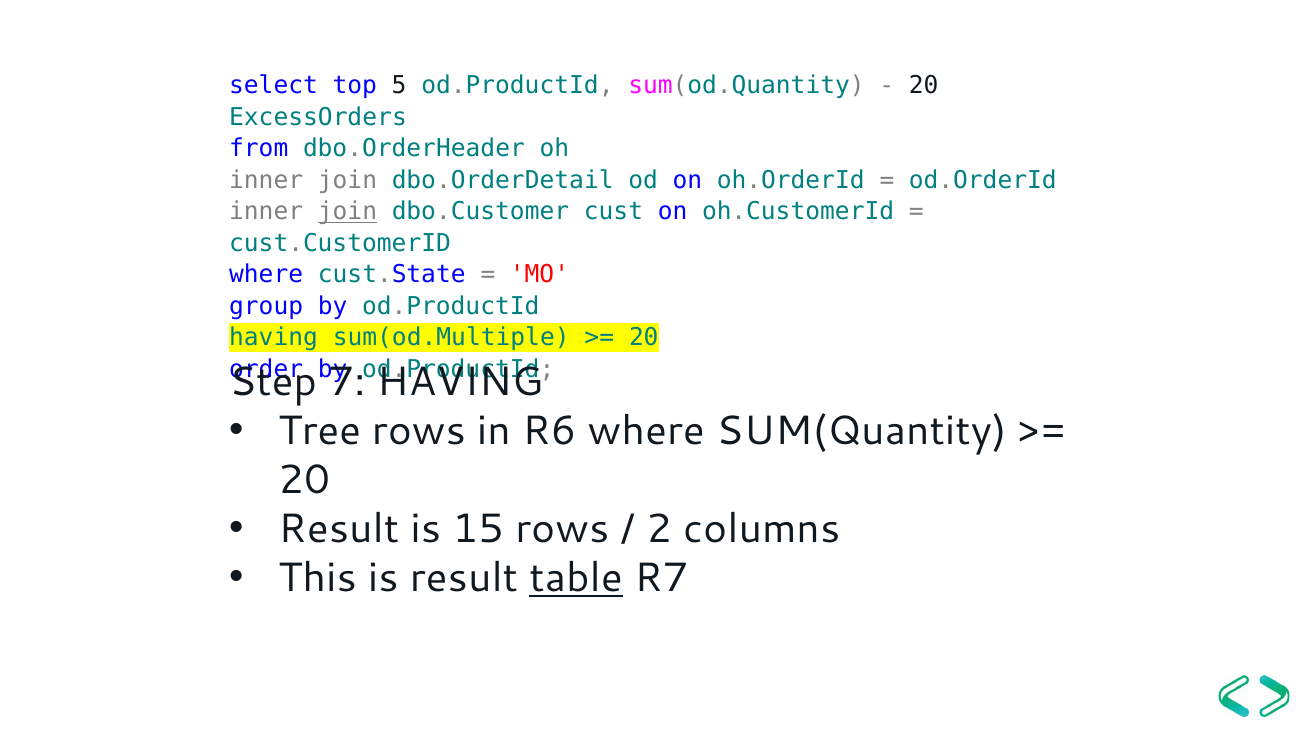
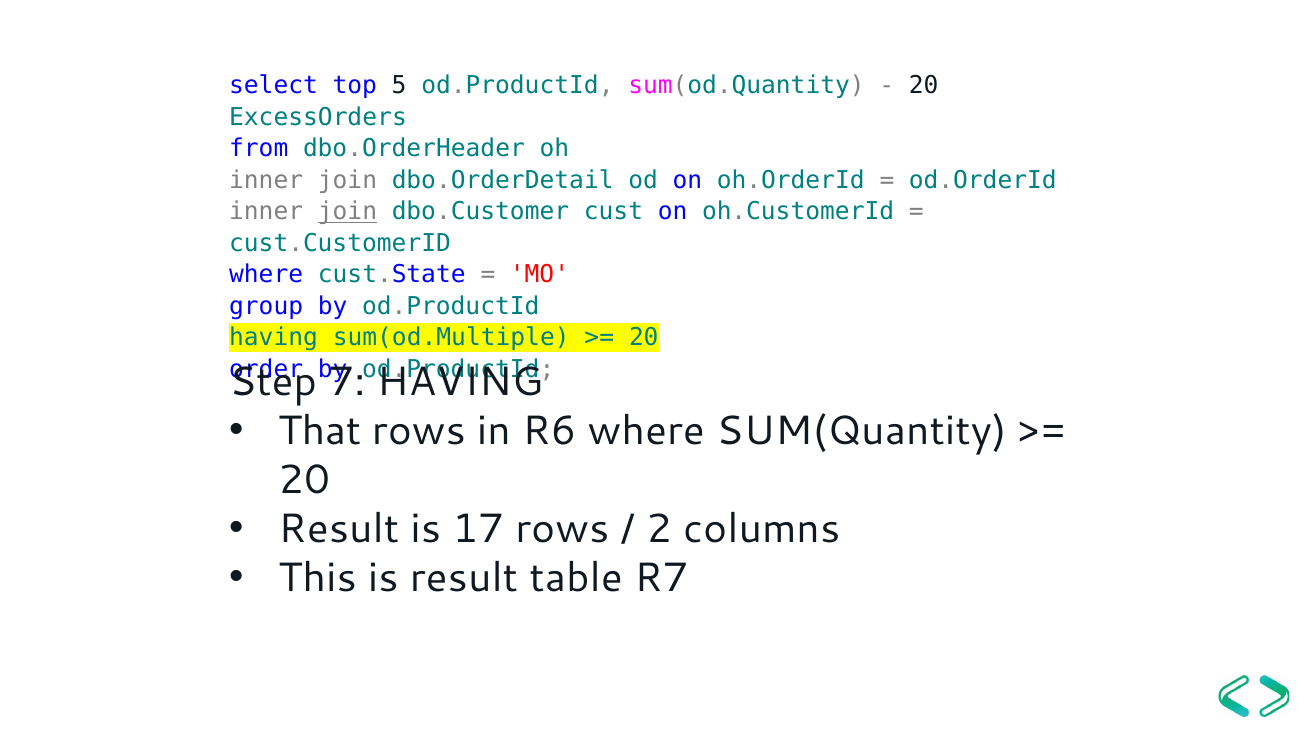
Tree: Tree -> That
15: 15 -> 17
table underline: present -> none
